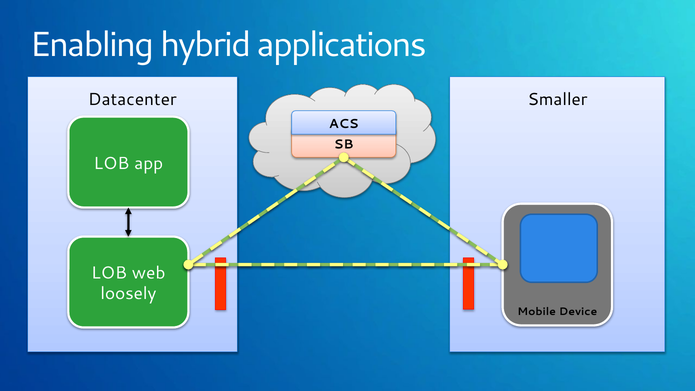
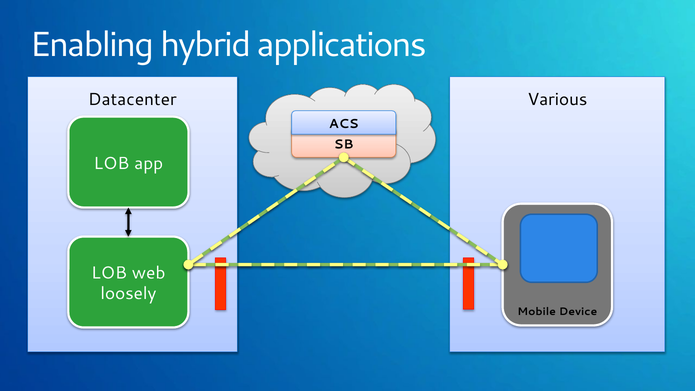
Smaller: Smaller -> Various
